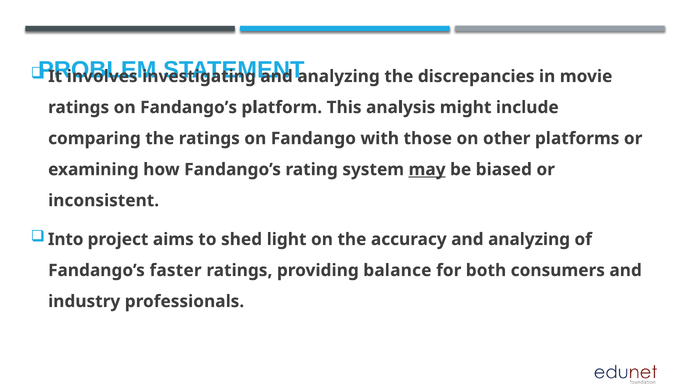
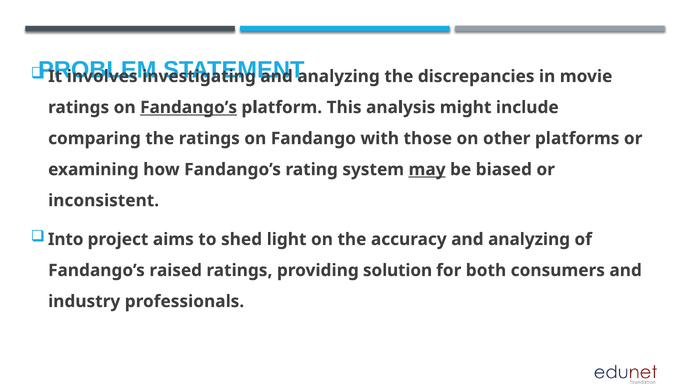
Fandango’s at (189, 107) underline: none -> present
faster: faster -> raised
balance: balance -> solution
